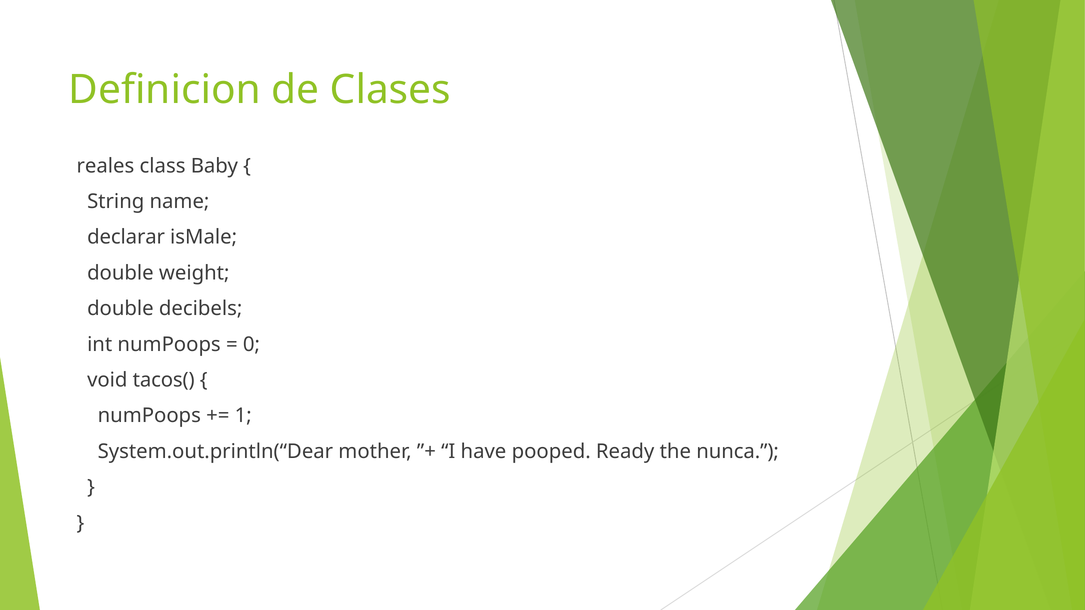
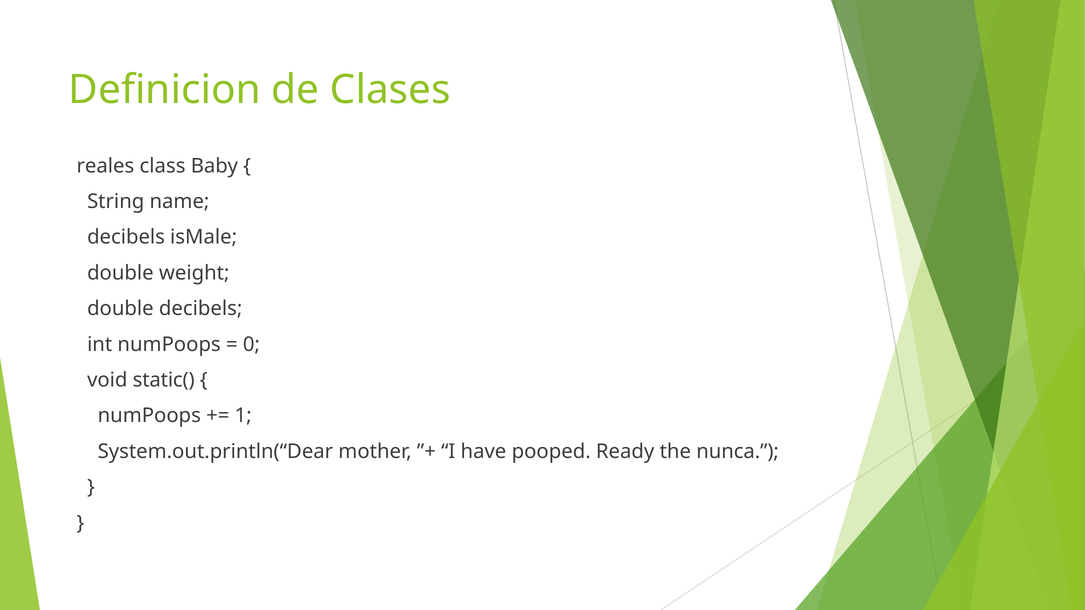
declarar at (126, 237): declarar -> decibels
tacos(: tacos( -> static(
